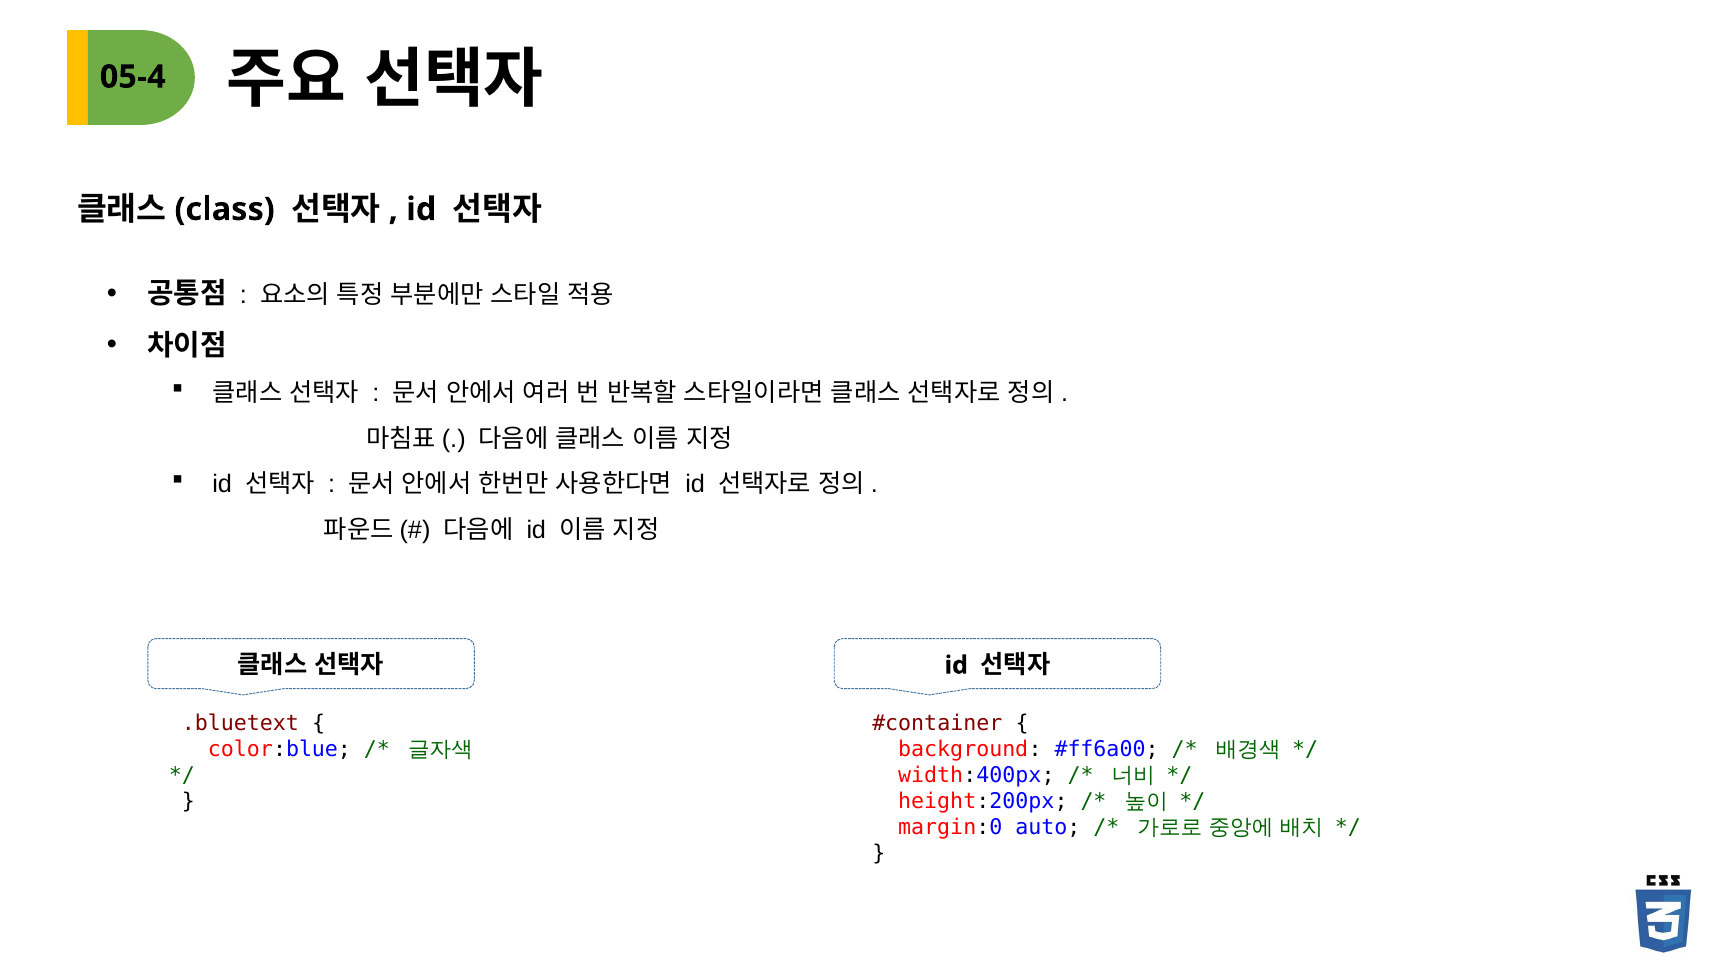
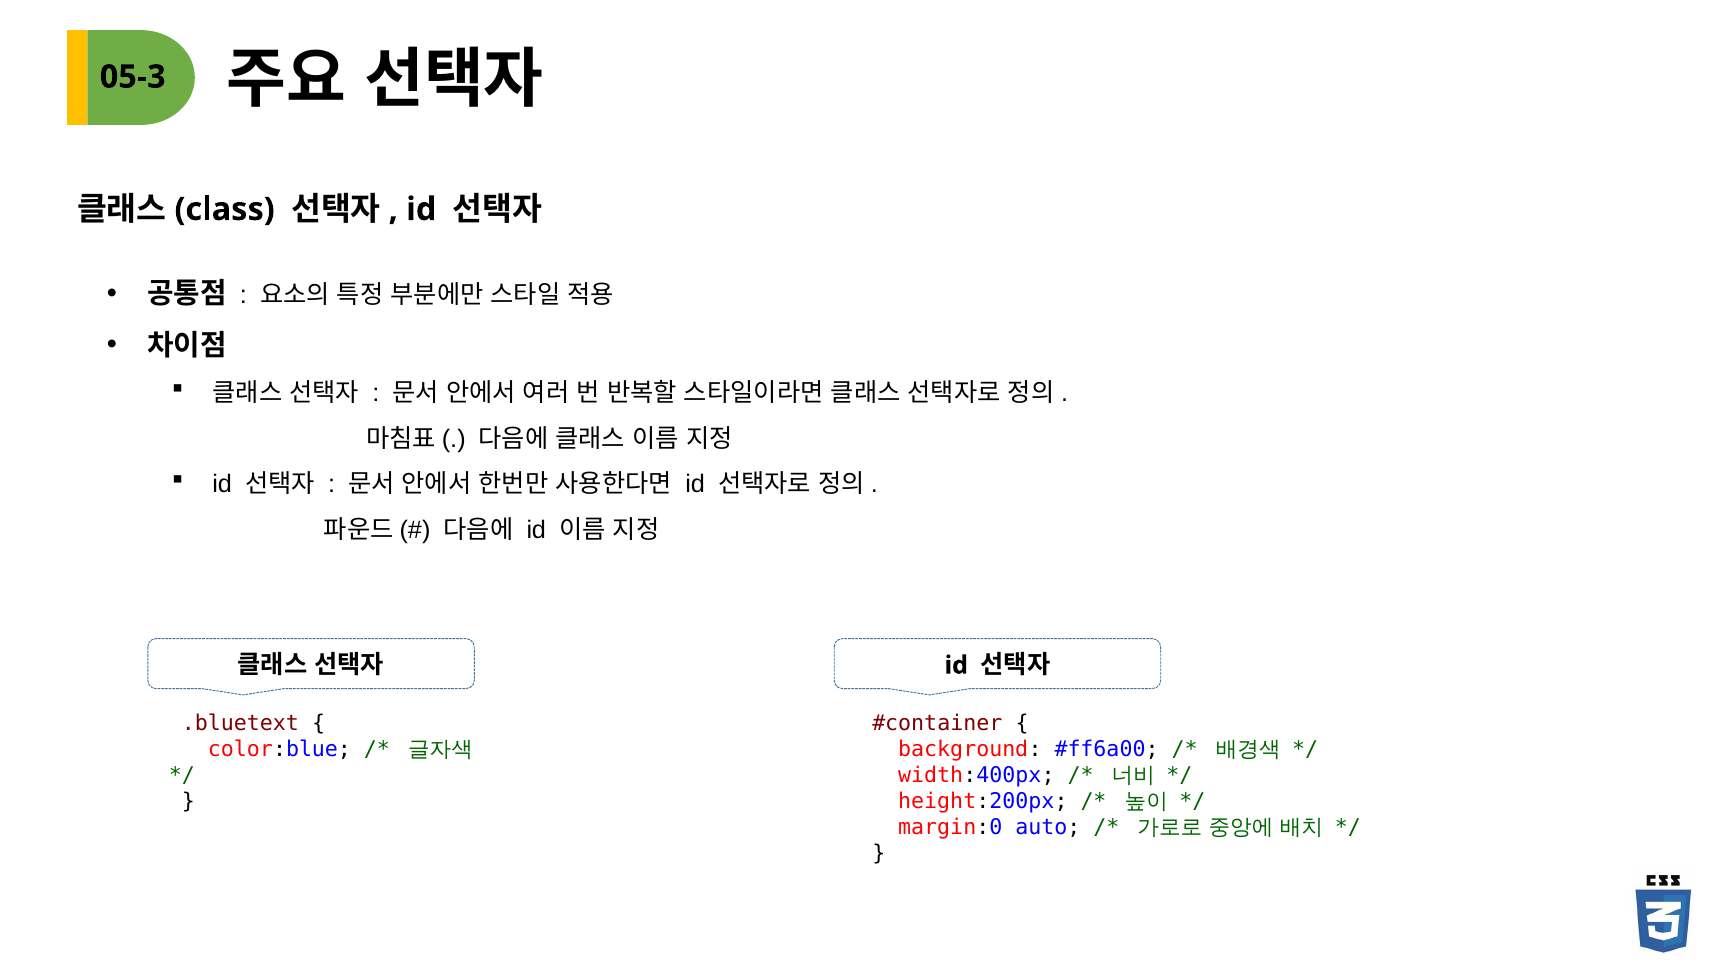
05-4: 05-4 -> 05-3
